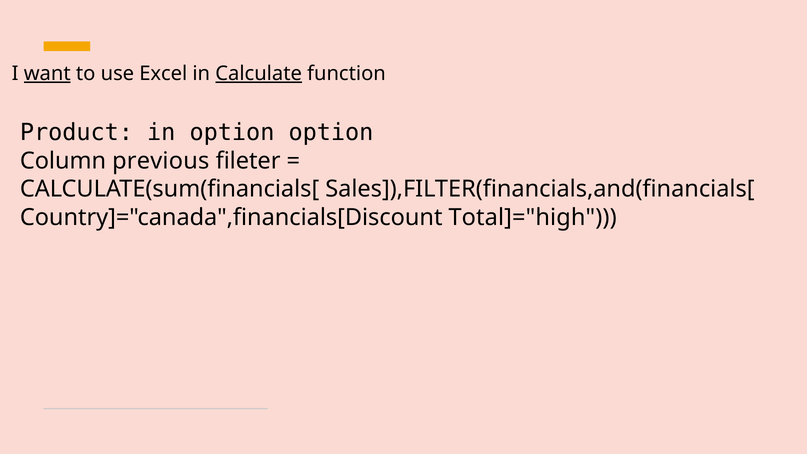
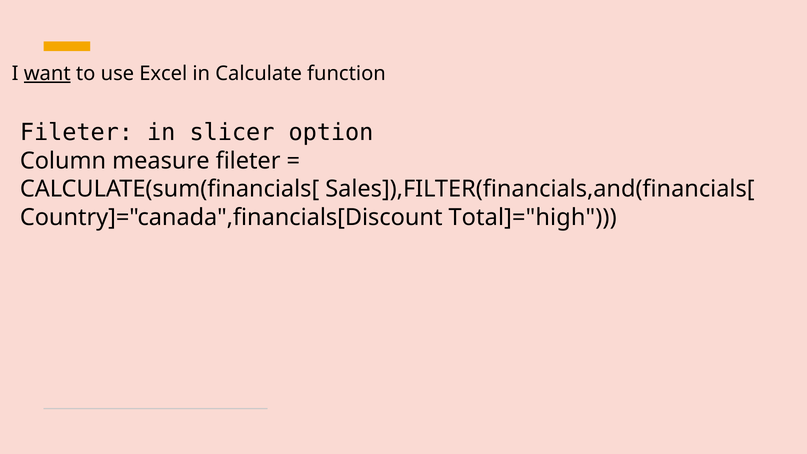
Calculate underline: present -> none
Product at (76, 133): Product -> Fileter
in option: option -> slicer
previous: previous -> measure
